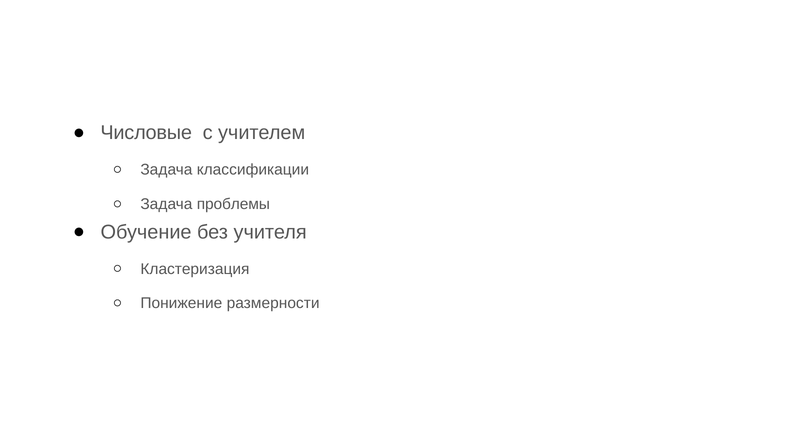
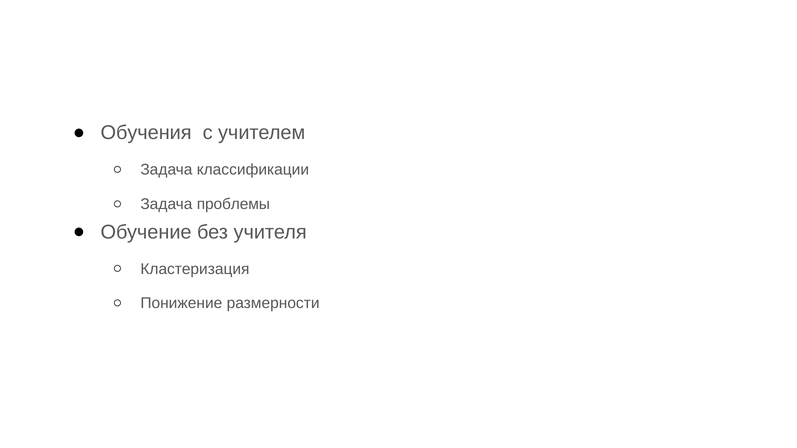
Числовые: Числовые -> Обучения
